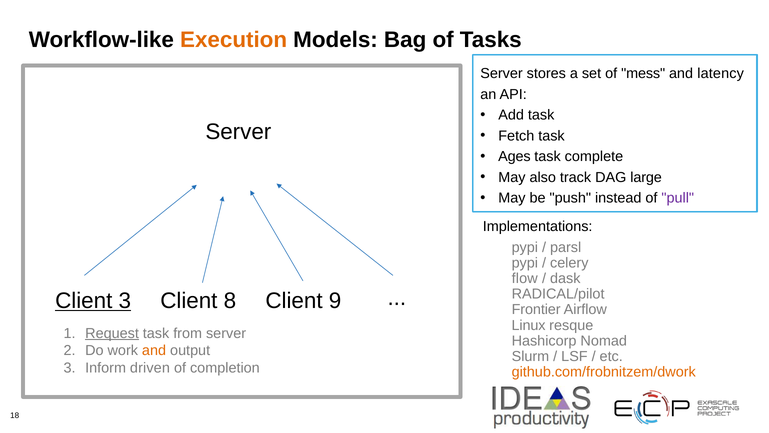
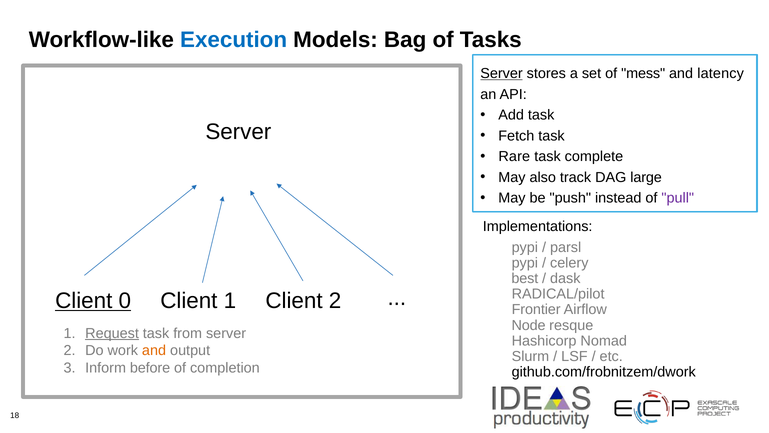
Execution colour: orange -> blue
Server at (501, 74) underline: none -> present
Ages: Ages -> Rare
flow: flow -> best
Client 3: 3 -> 0
Client 8: 8 -> 1
Client 9: 9 -> 2
Linux: Linux -> Node
driven: driven -> before
github.com/frobnitzem/dwork colour: orange -> black
